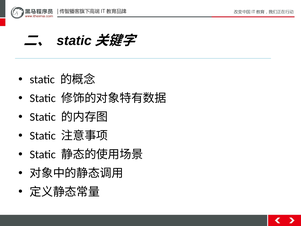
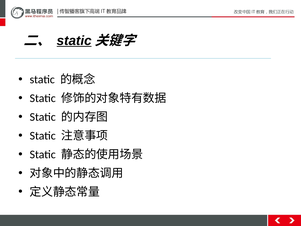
static at (74, 41) underline: none -> present
